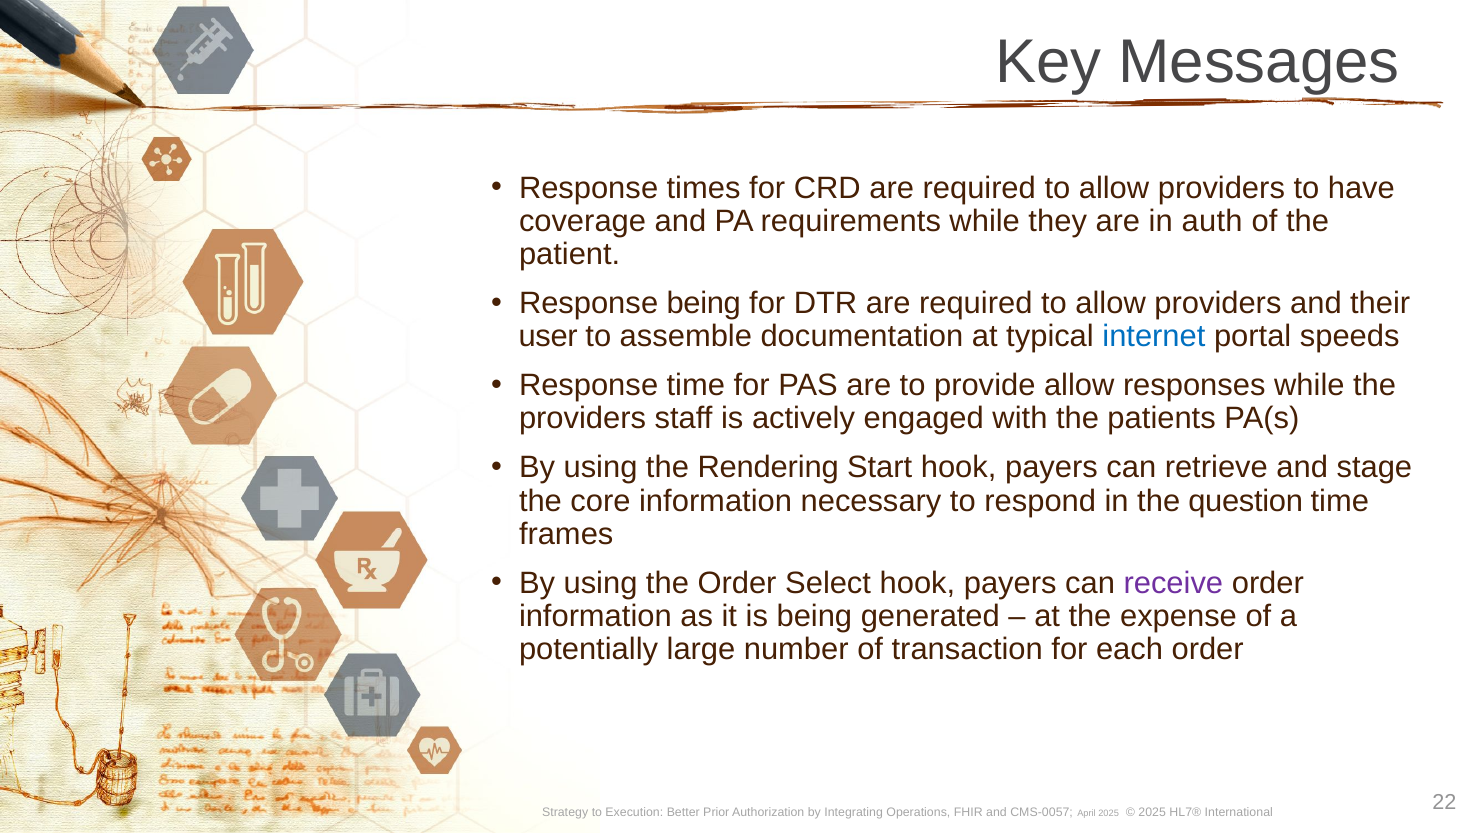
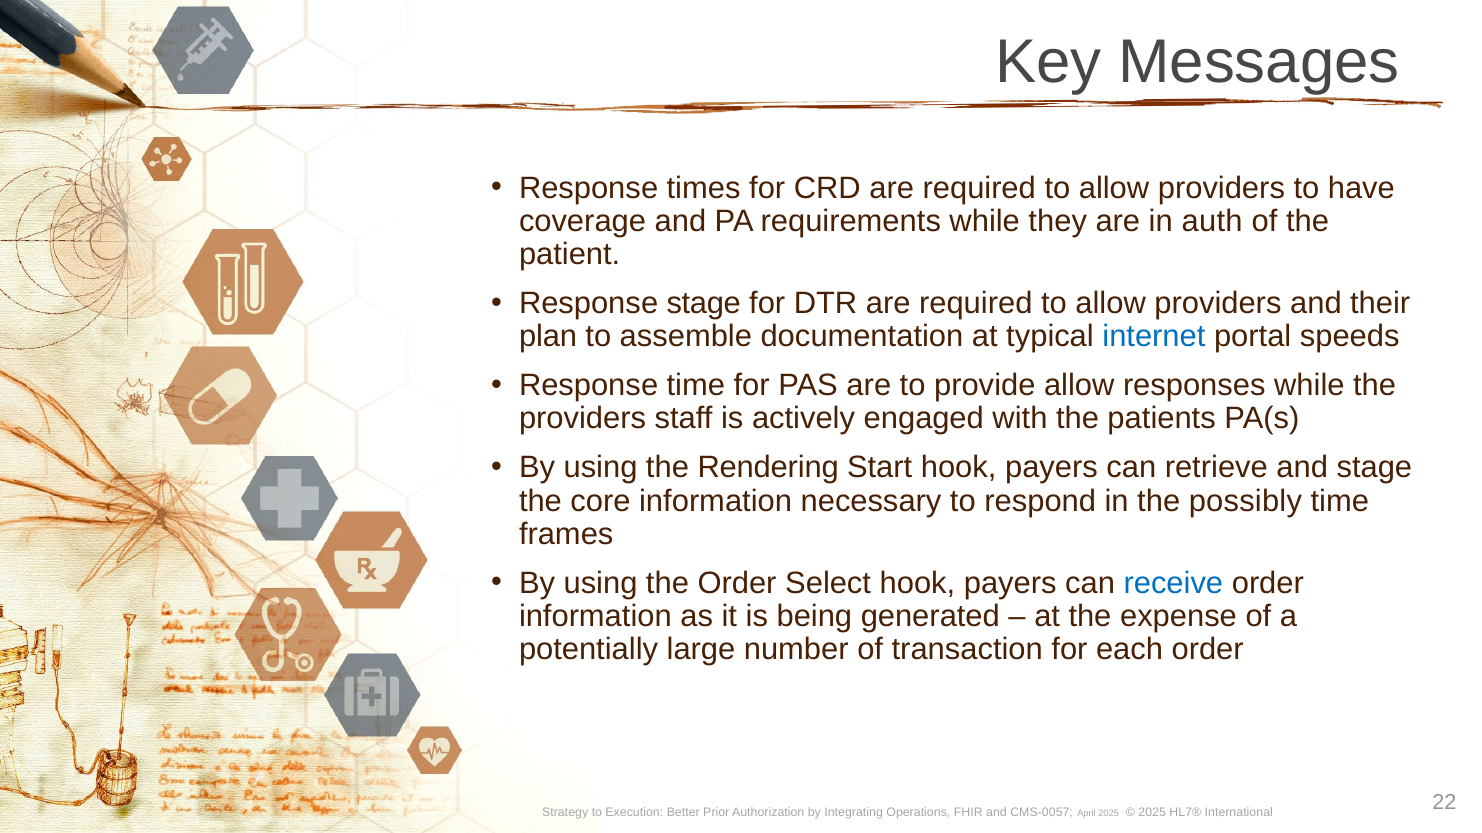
Response being: being -> stage
user: user -> plan
question: question -> possibly
receive colour: purple -> blue
